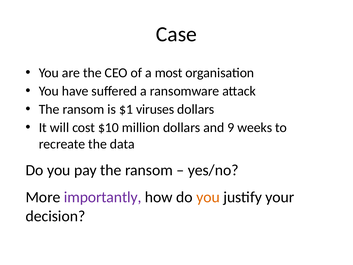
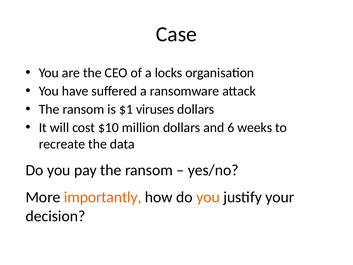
most: most -> locks
9: 9 -> 6
importantly colour: purple -> orange
